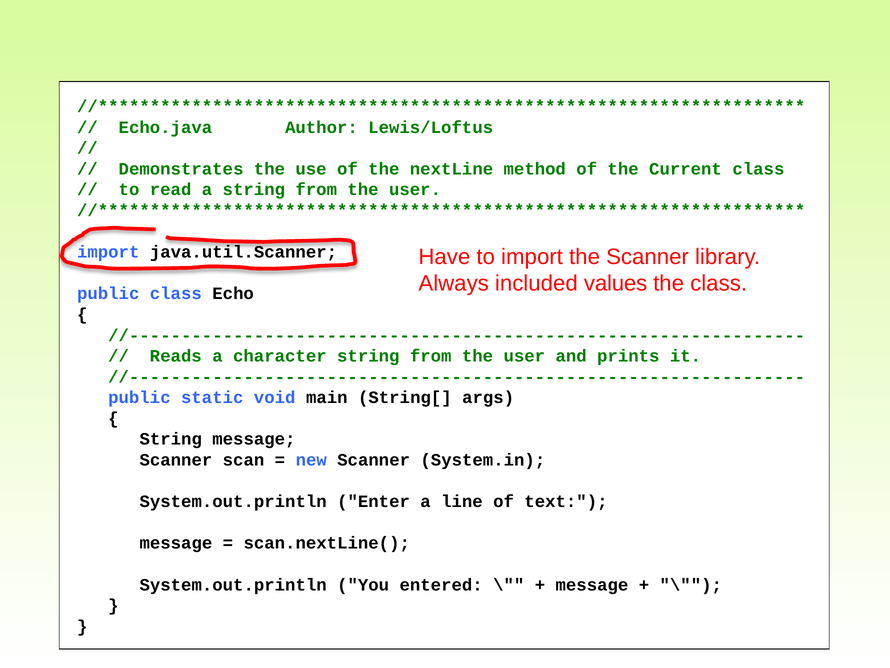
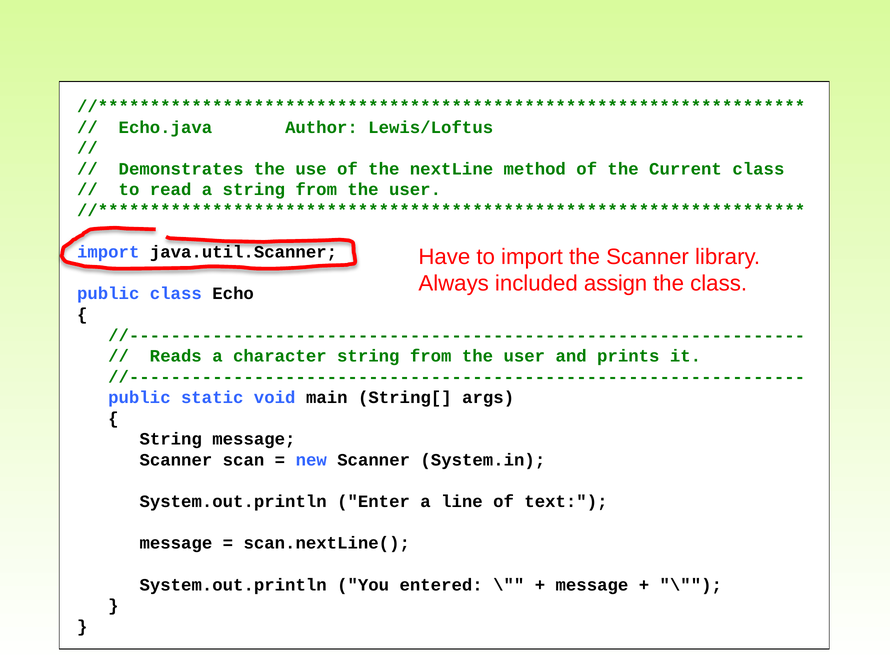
values: values -> assign
